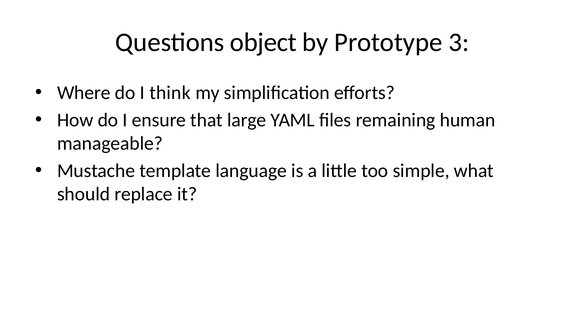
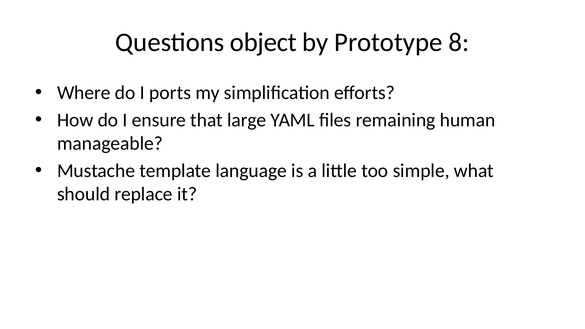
3: 3 -> 8
think: think -> ports
